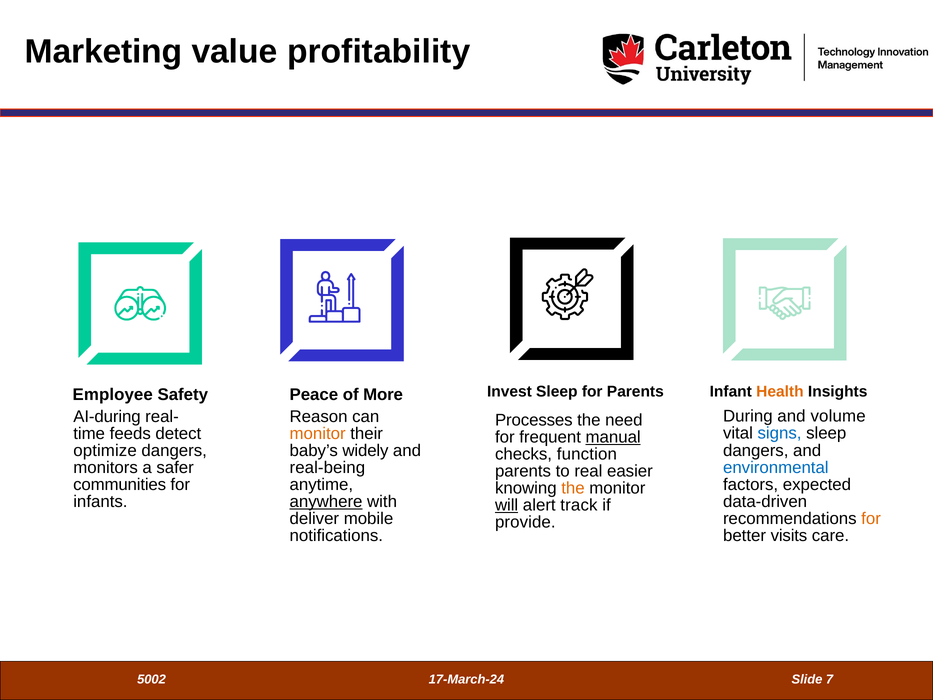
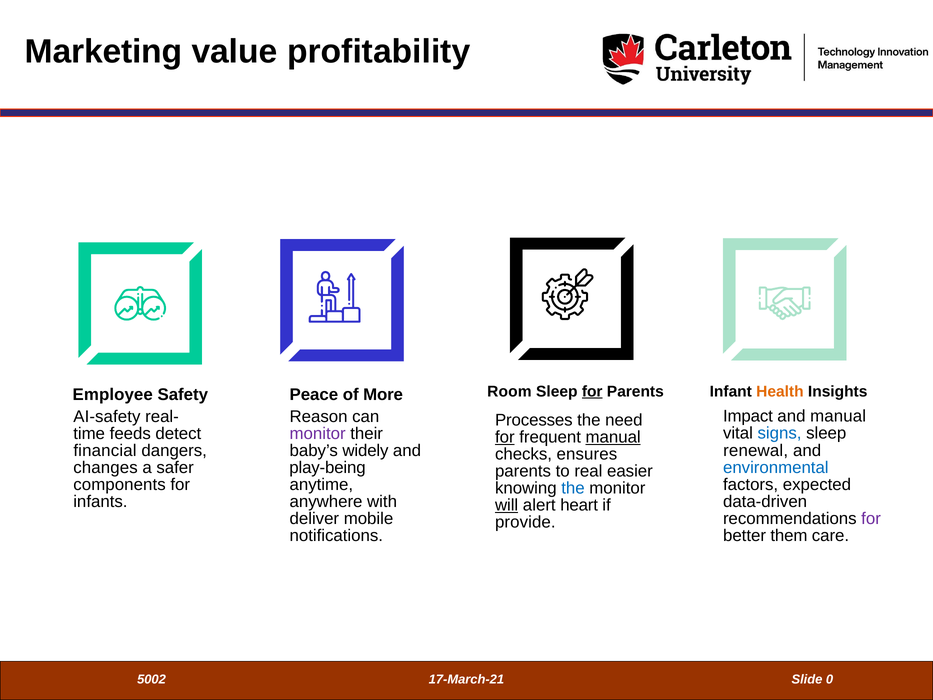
Invest: Invest -> Room
for at (592, 391) underline: none -> present
During: During -> Impact
and volume: volume -> manual
AI-during: AI-during -> AI-safety
monitor at (318, 433) colour: orange -> purple
for at (505, 437) underline: none -> present
dangers at (756, 450): dangers -> renewal
optimize: optimize -> financial
function: function -> ensures
real-being: real-being -> play-being
monitors: monitors -> changes
communities: communities -> components
the at (573, 488) colour: orange -> blue
anywhere underline: present -> none
track: track -> heart
for at (871, 518) colour: orange -> purple
visits: visits -> them
17-March-24: 17-March-24 -> 17-March-21
7: 7 -> 0
